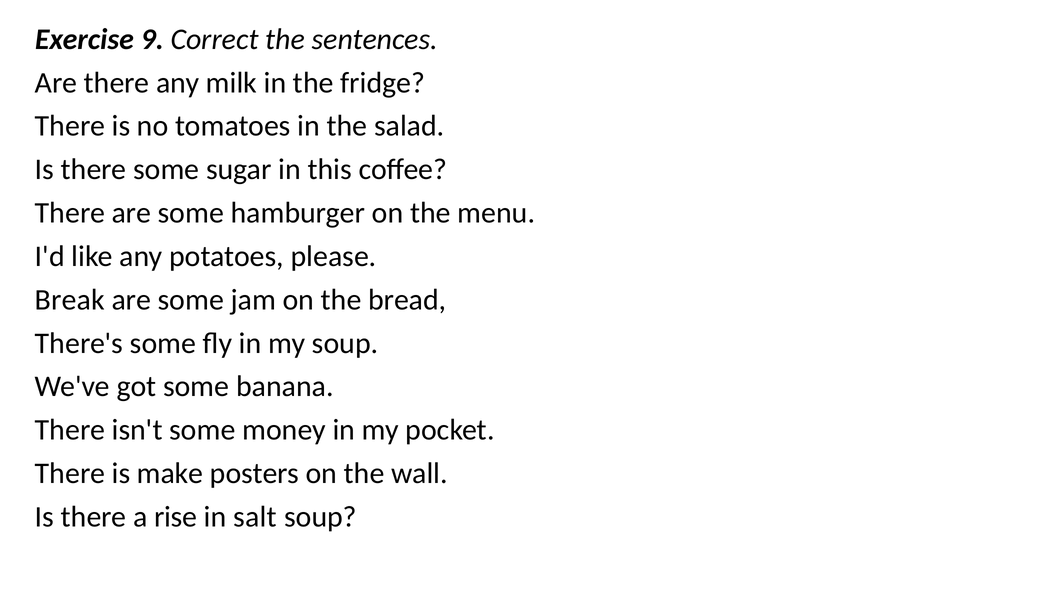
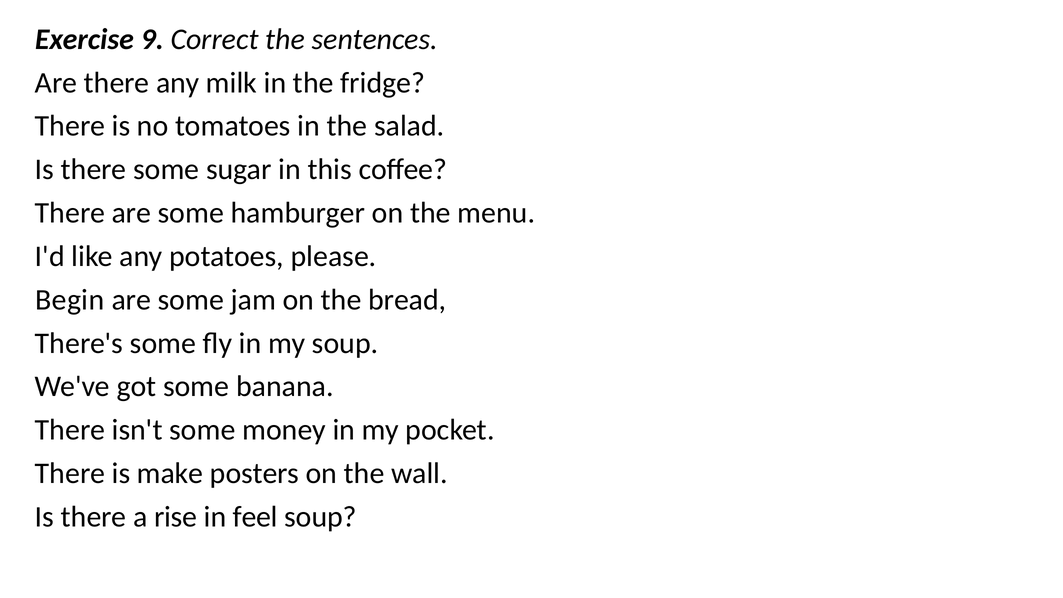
Break: Break -> Begin
salt: salt -> feel
